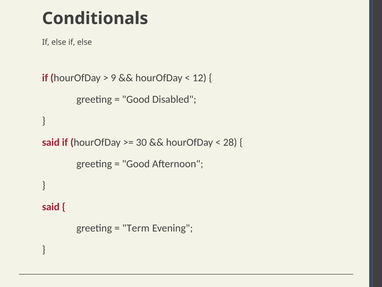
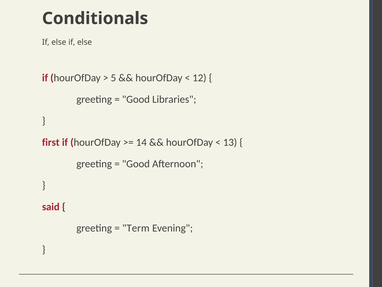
9: 9 -> 5
Disabled: Disabled -> Libraries
said at (51, 142): said -> first
30: 30 -> 14
28: 28 -> 13
